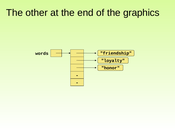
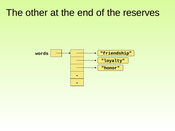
graphics: graphics -> reserves
